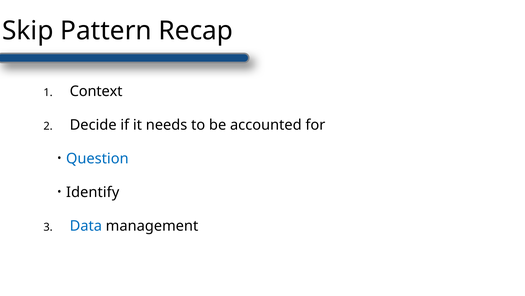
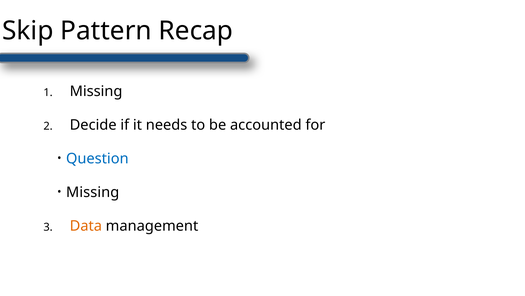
Context at (96, 91): Context -> Missing
Identify at (93, 192): Identify -> Missing
Data colour: blue -> orange
